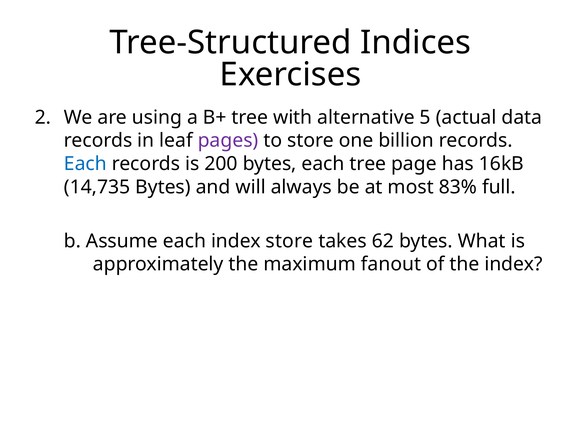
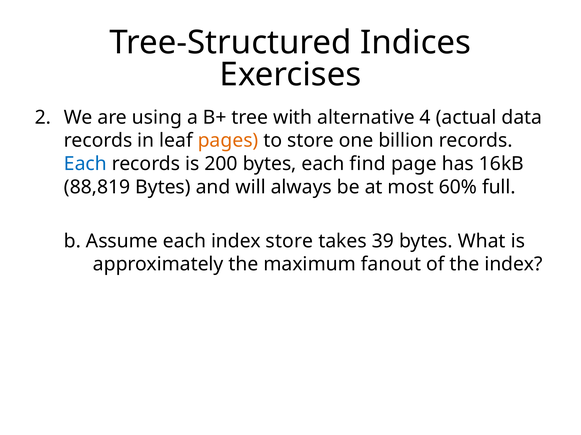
5: 5 -> 4
pages colour: purple -> orange
each tree: tree -> find
14,735: 14,735 -> 88,819
83%: 83% -> 60%
62: 62 -> 39
